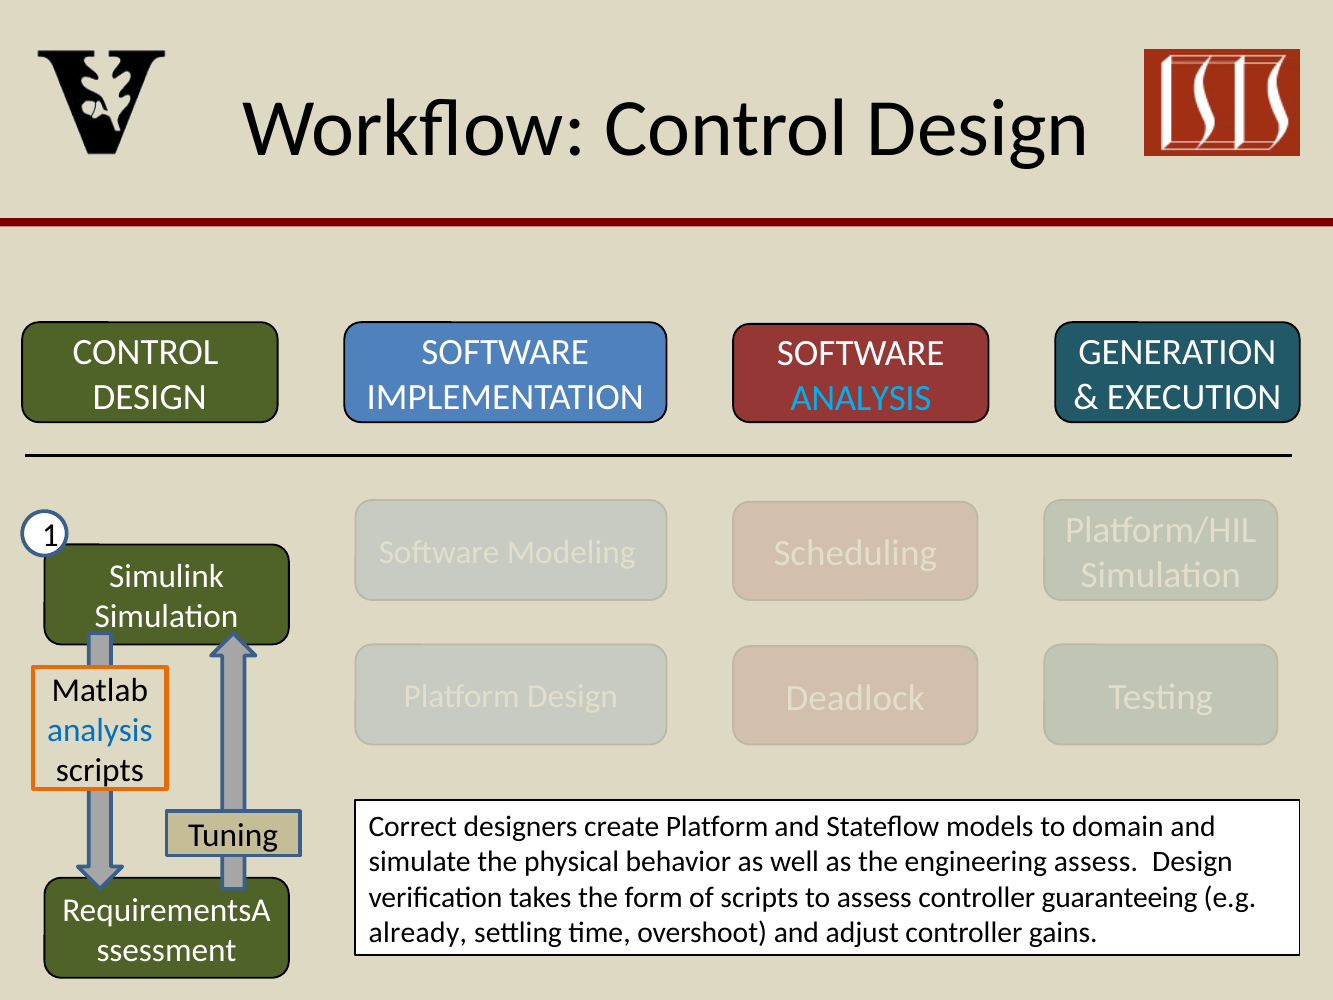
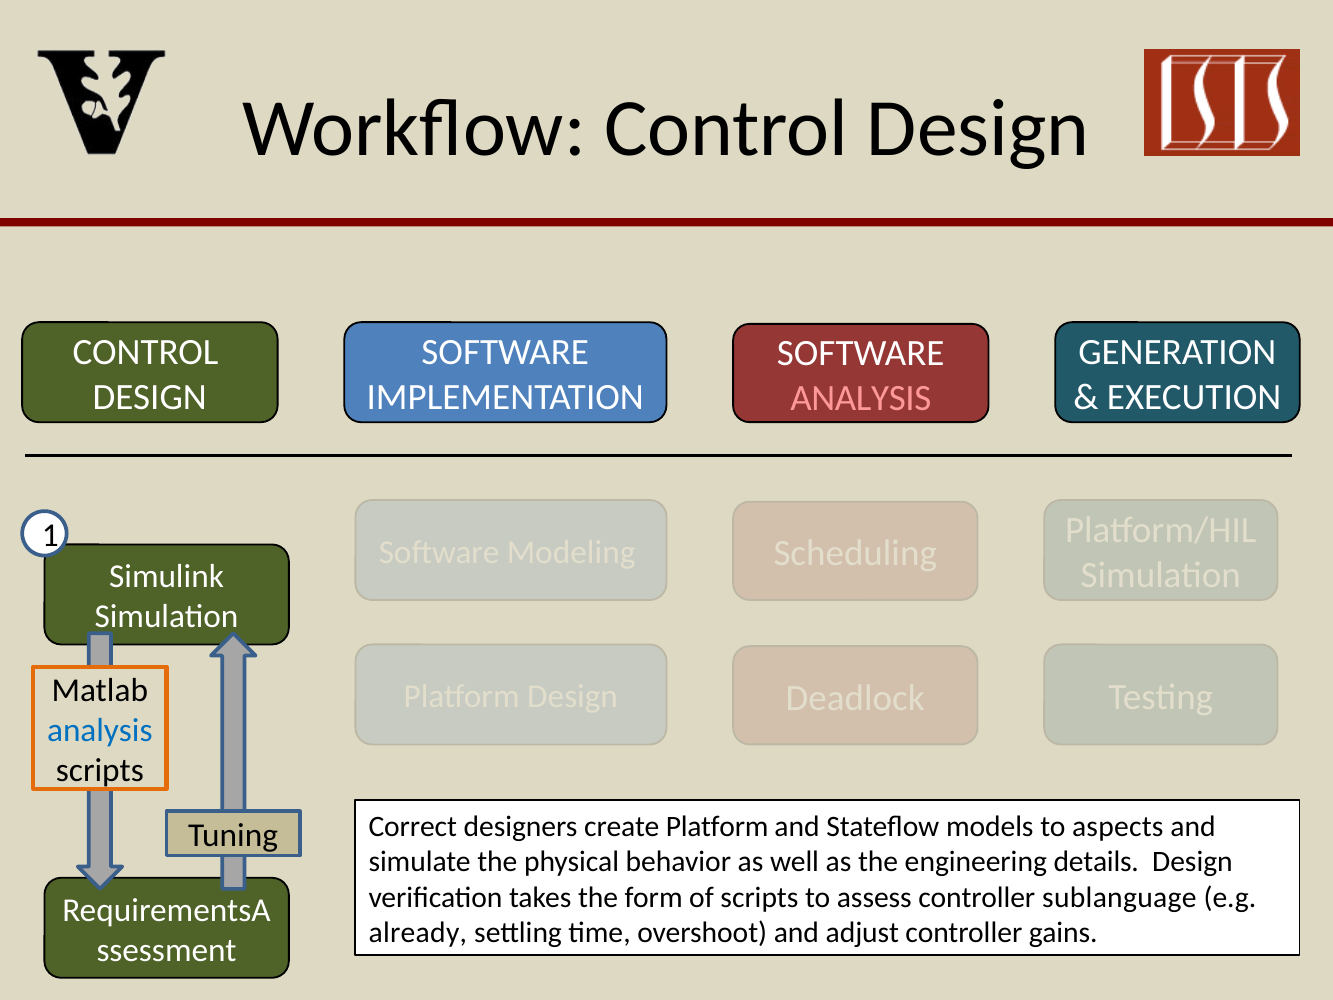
ANALYSIS at (861, 398) colour: light blue -> pink
domain: domain -> aspects
engineering assess: assess -> details
guaranteeing: guaranteeing -> sublanguage
